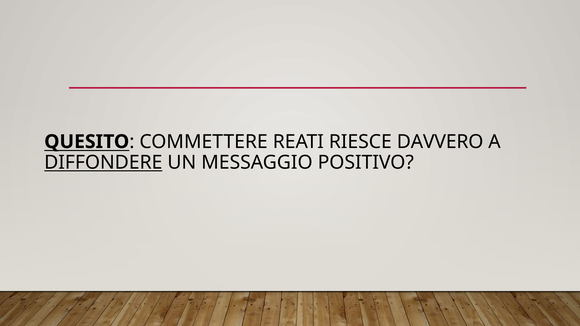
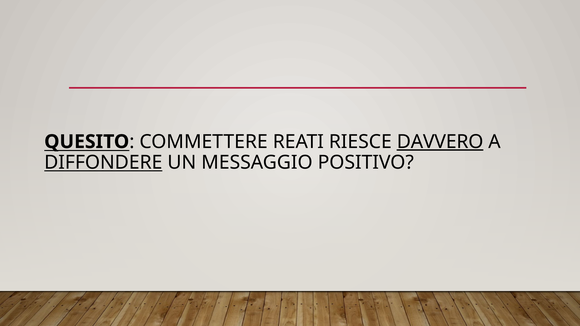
DAVVERO underline: none -> present
